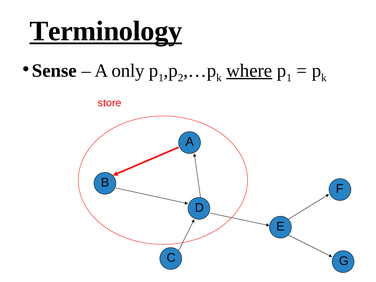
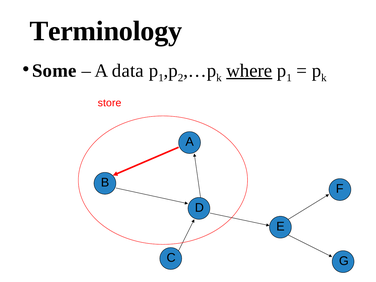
Terminology underline: present -> none
Sense: Sense -> Some
only: only -> data
